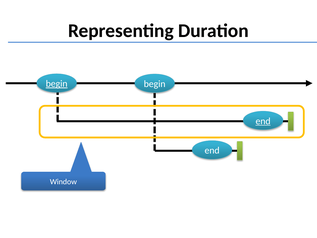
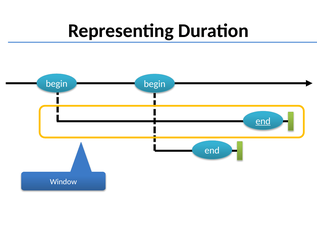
begin at (57, 84) underline: present -> none
